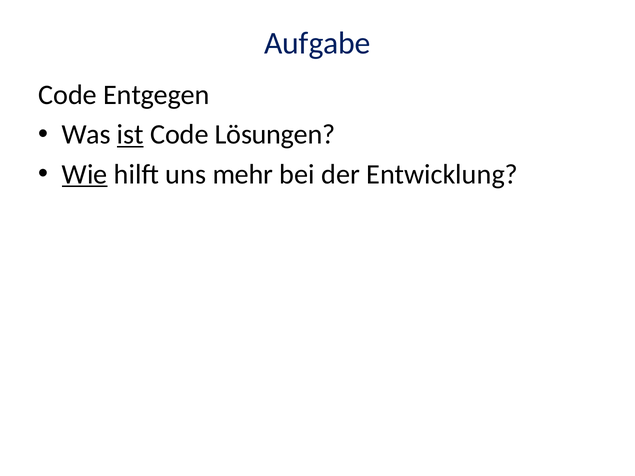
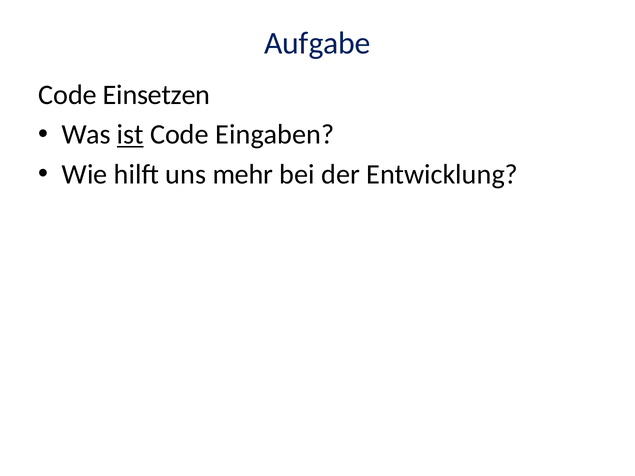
Entgegen: Entgegen -> Einsetzen
Lösungen: Lösungen -> Eingaben
Wie underline: present -> none
